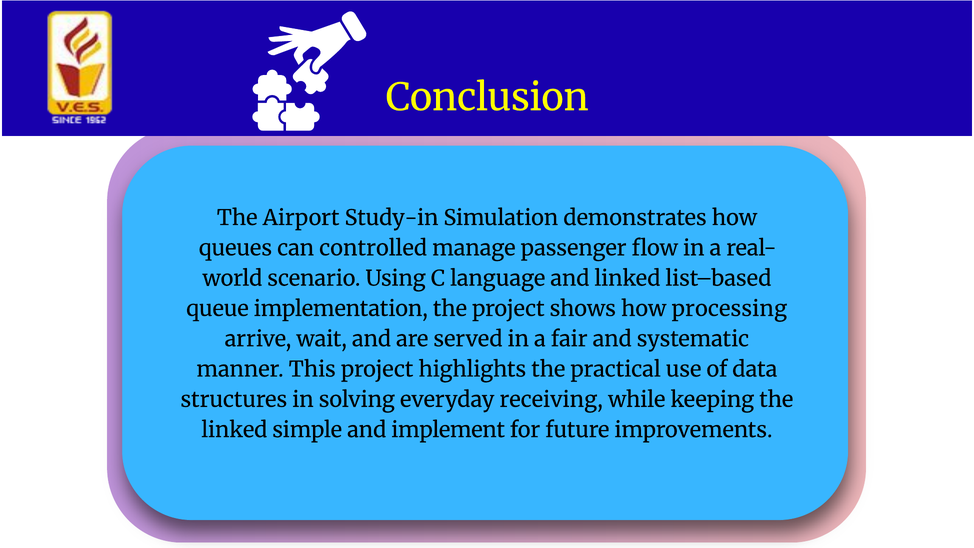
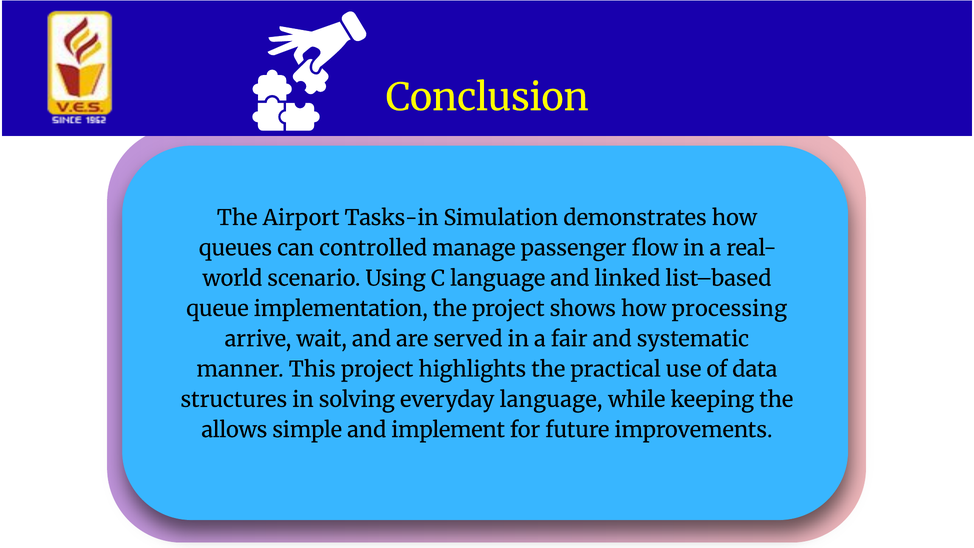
Study-in: Study-in -> Tasks-in
everyday receiving: receiving -> language
linked at (234, 430): linked -> allows
